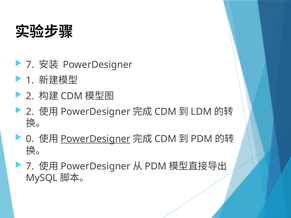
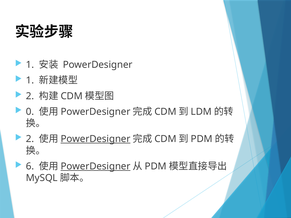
7 at (30, 65): 7 -> 1
2 at (30, 112): 2 -> 0
0 at (30, 139): 0 -> 2
7 at (30, 166): 7 -> 6
PowerDesigner at (96, 166) underline: none -> present
